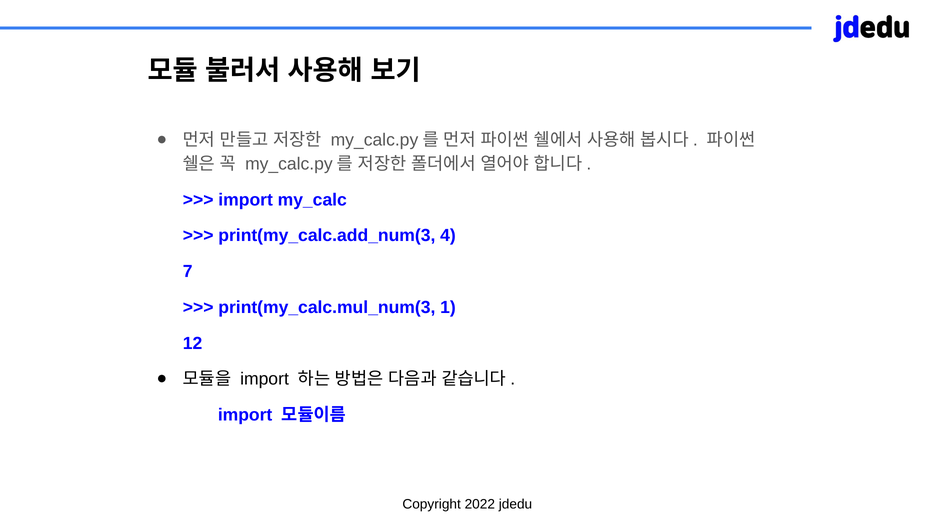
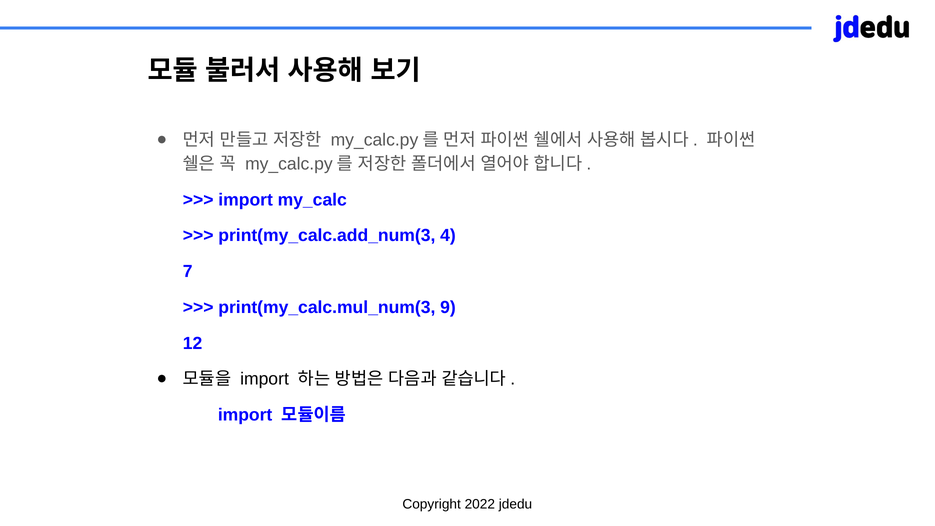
1: 1 -> 9
